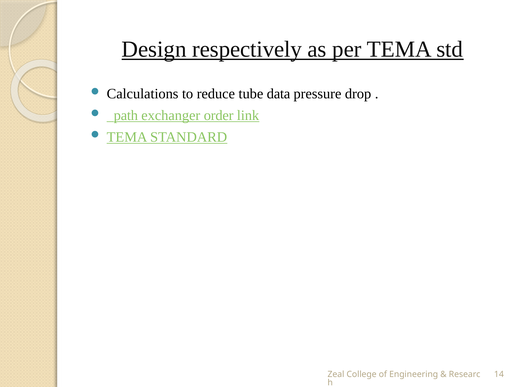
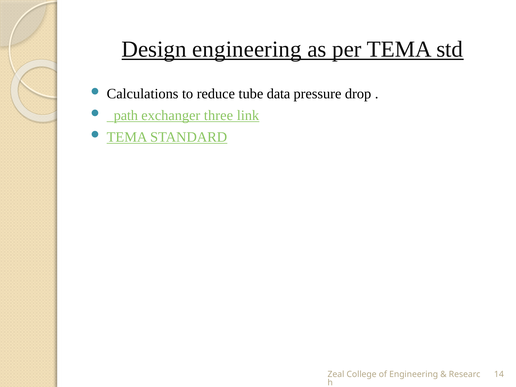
Design respectively: respectively -> engineering
order: order -> three
